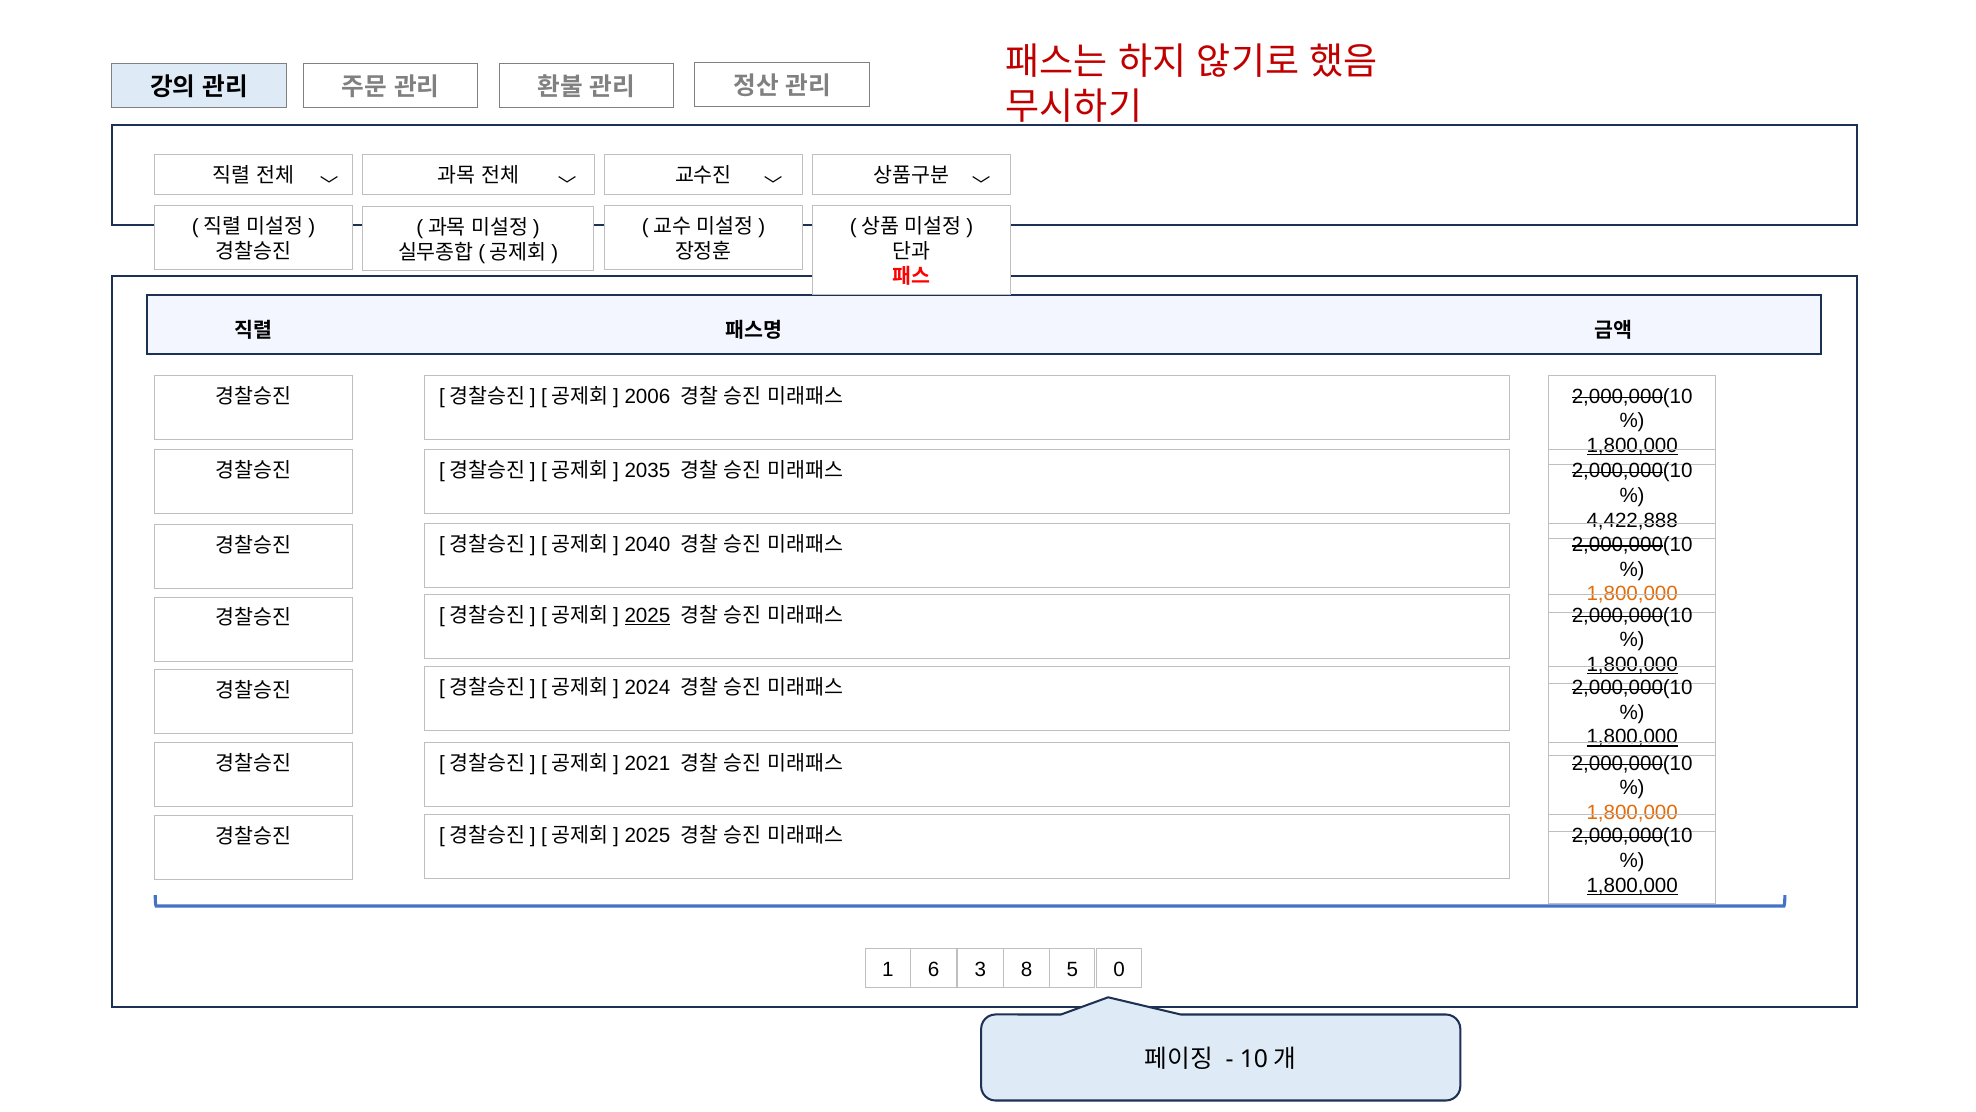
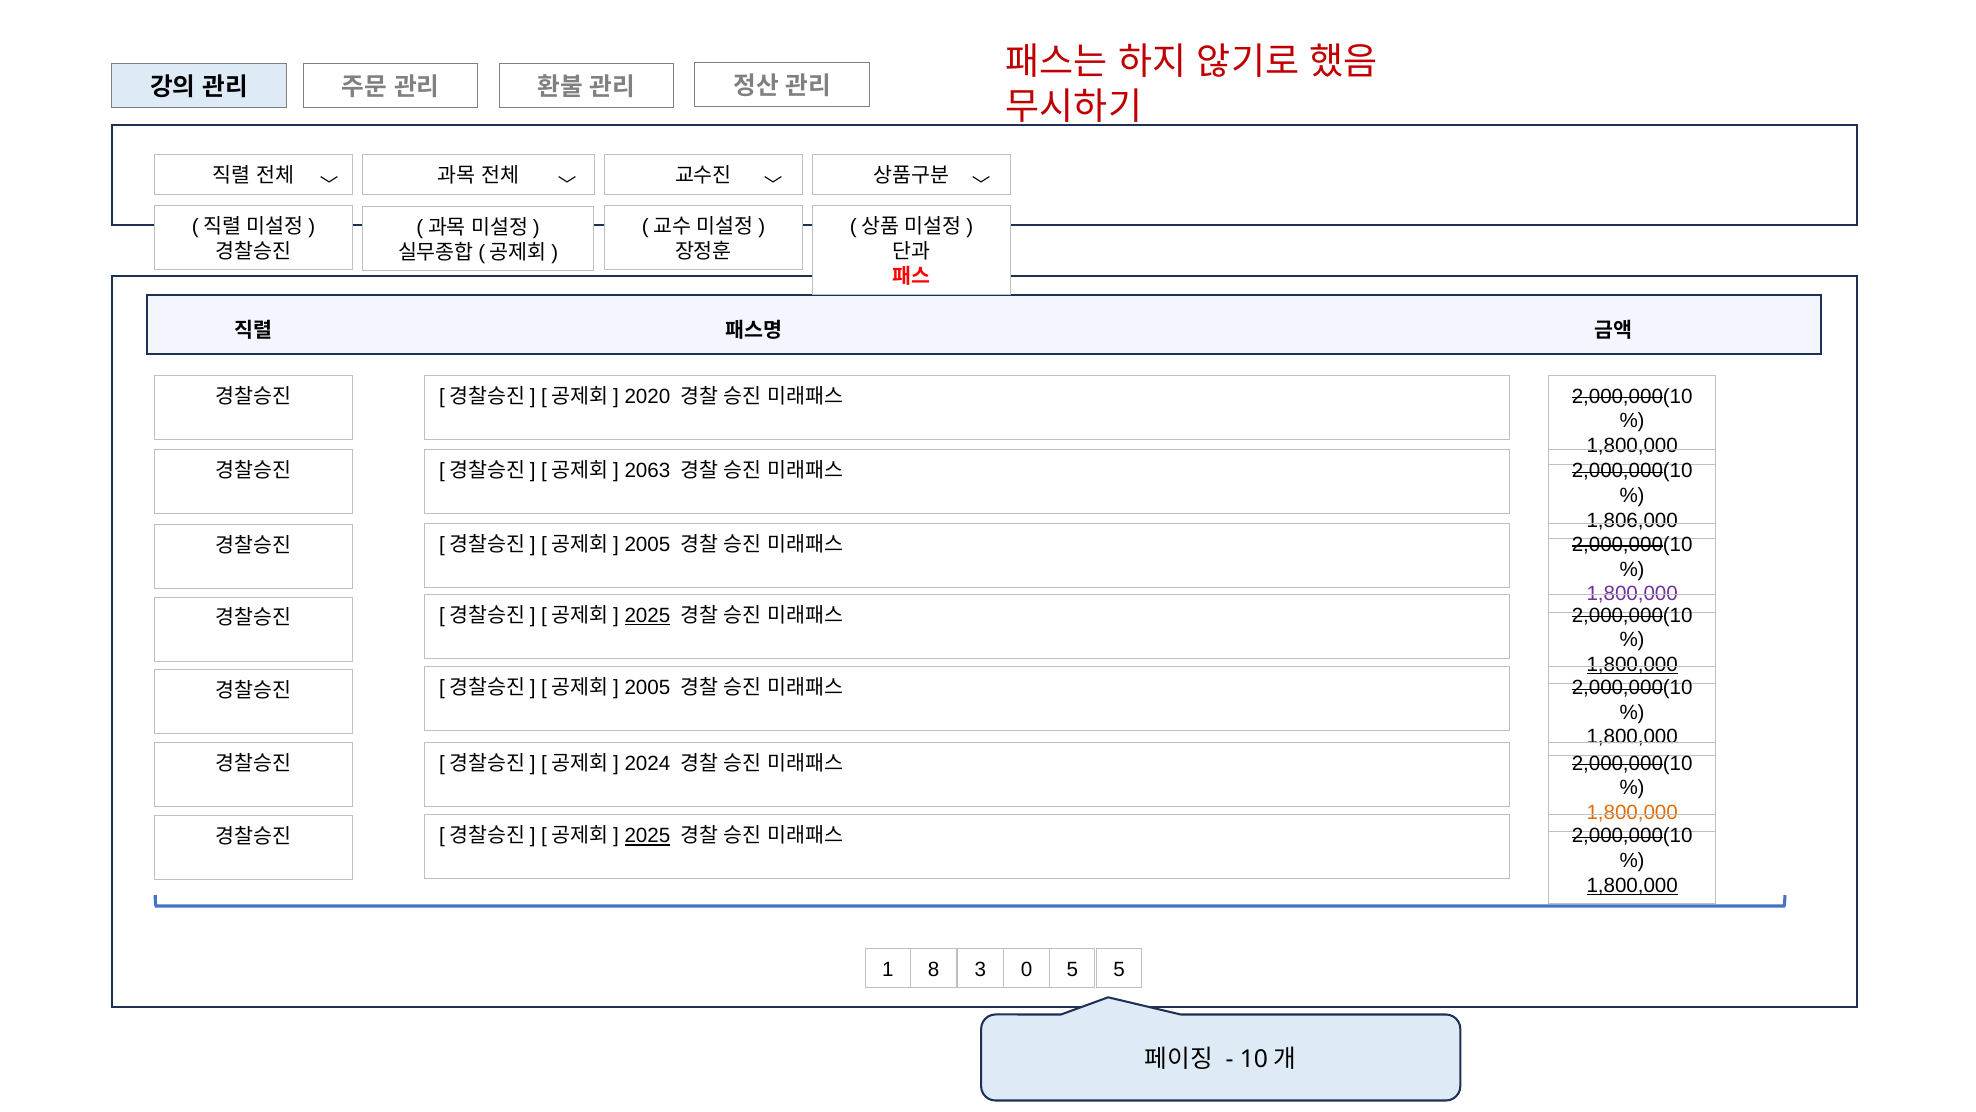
2006: 2006 -> 2020
1,800,000 at (1632, 446) underline: present -> none
2035: 2035 -> 2063
4,422,888: 4,422,888 -> 1,806,000
2040 at (647, 544): 2040 -> 2005
1,800,000 at (1632, 594) colour: orange -> purple
2024 at (647, 687): 2024 -> 2005
1,800,000 at (1632, 737) underline: present -> none
2021: 2021 -> 2024
2025 at (647, 836) underline: none -> present
6: 6 -> 8
8: 8 -> 0
5 0: 0 -> 5
